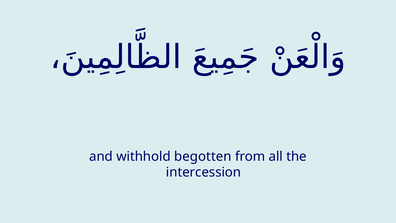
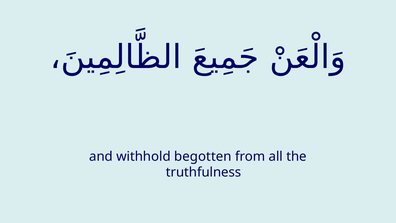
intercession: intercession -> truthfulness
